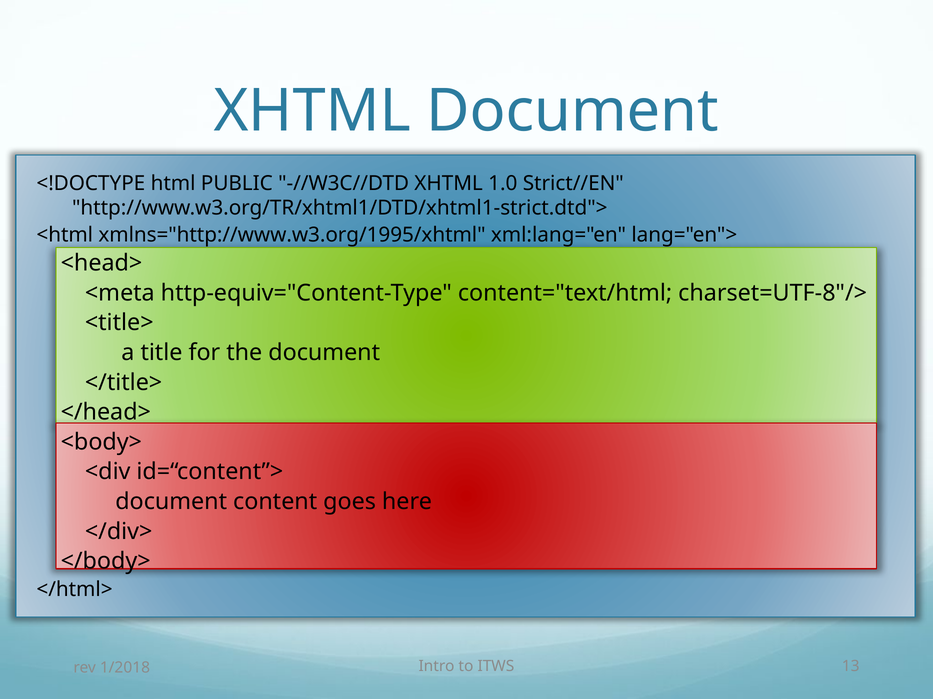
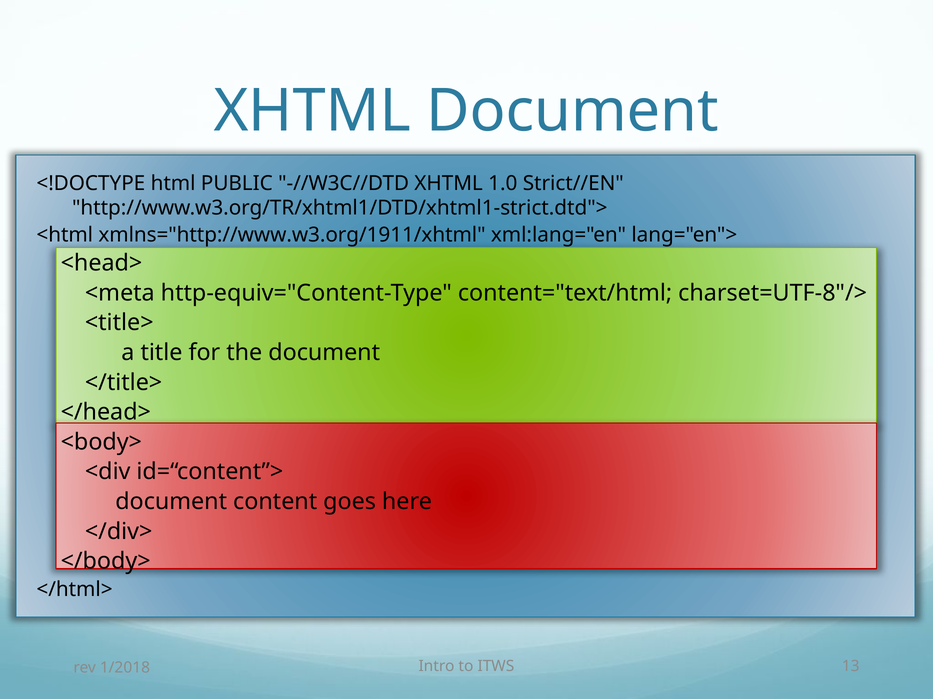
xmlns="http://www.w3.org/1995/xhtml: xmlns="http://www.w3.org/1995/xhtml -> xmlns="http://www.w3.org/1911/xhtml
